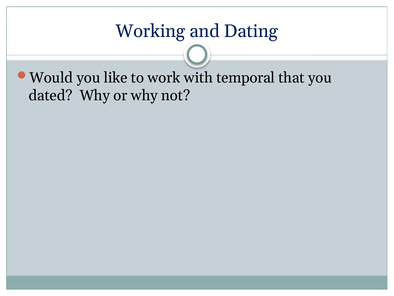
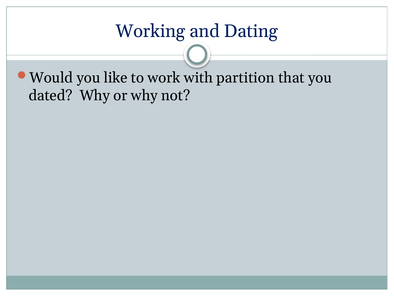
temporal: temporal -> partition
